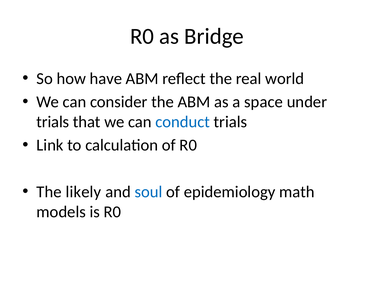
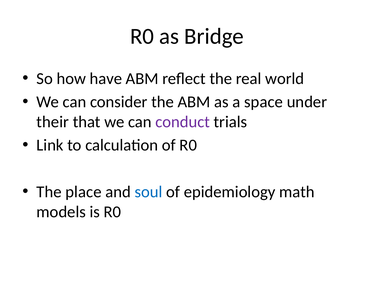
trials at (53, 122): trials -> their
conduct colour: blue -> purple
likely: likely -> place
